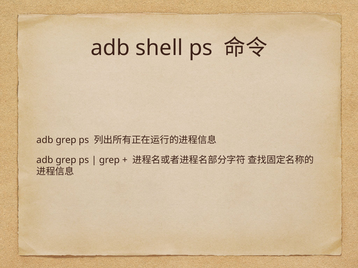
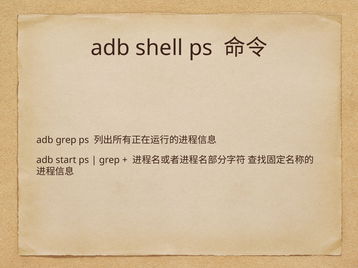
grep at (66, 160): grep -> start
